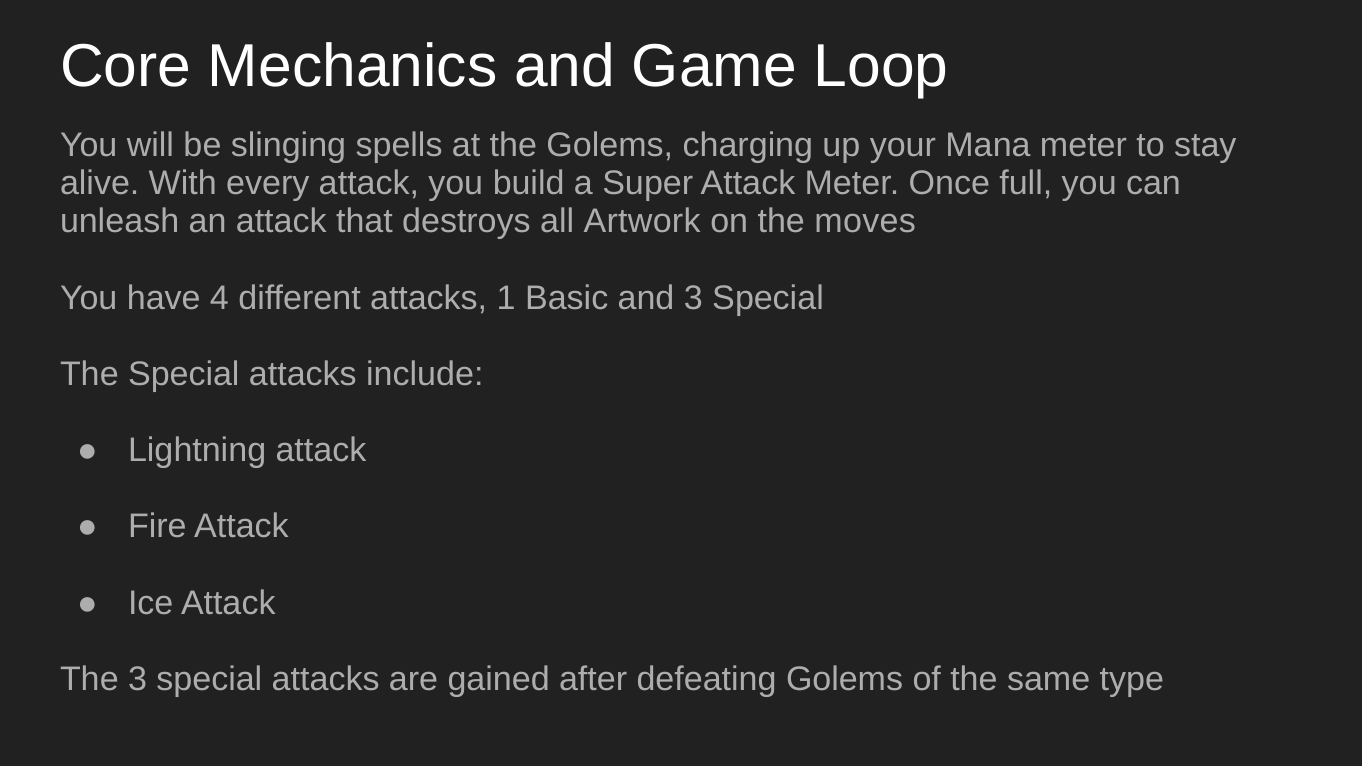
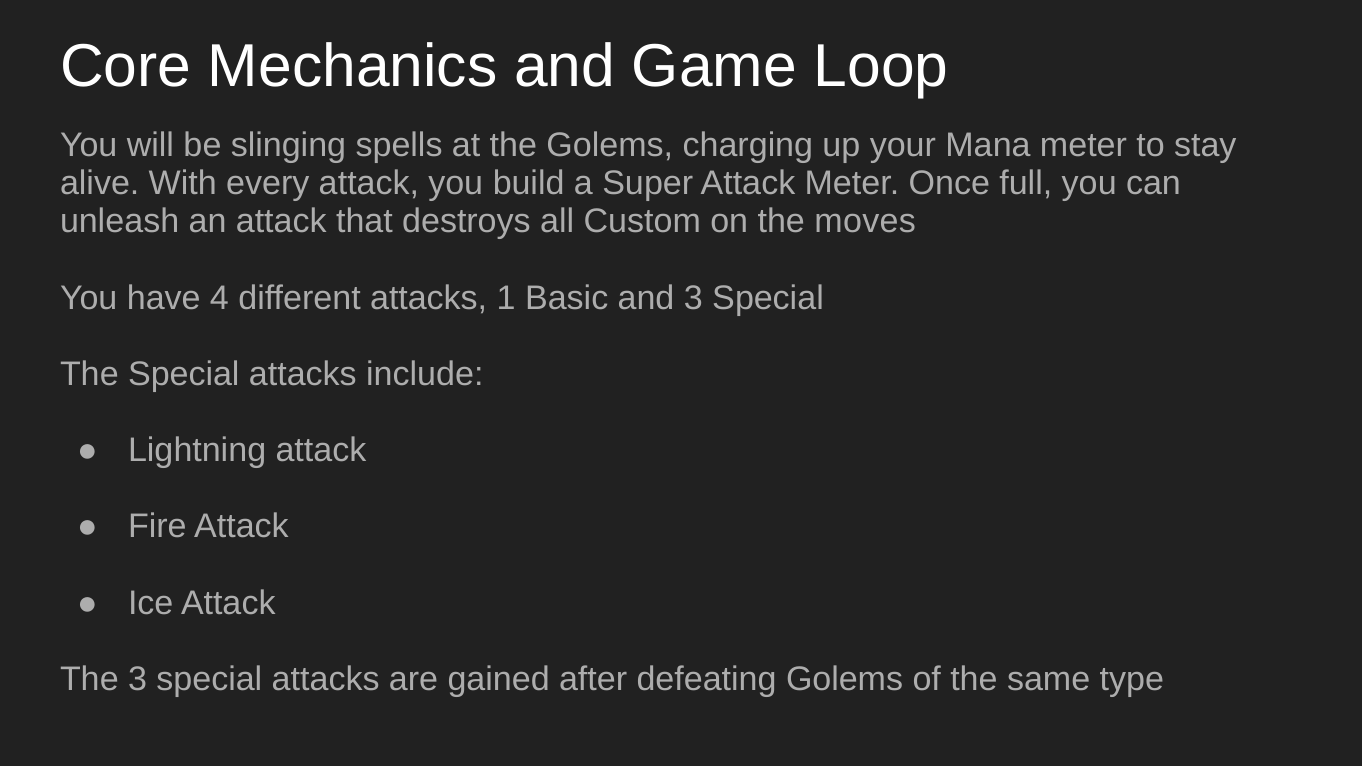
Artwork: Artwork -> Custom
